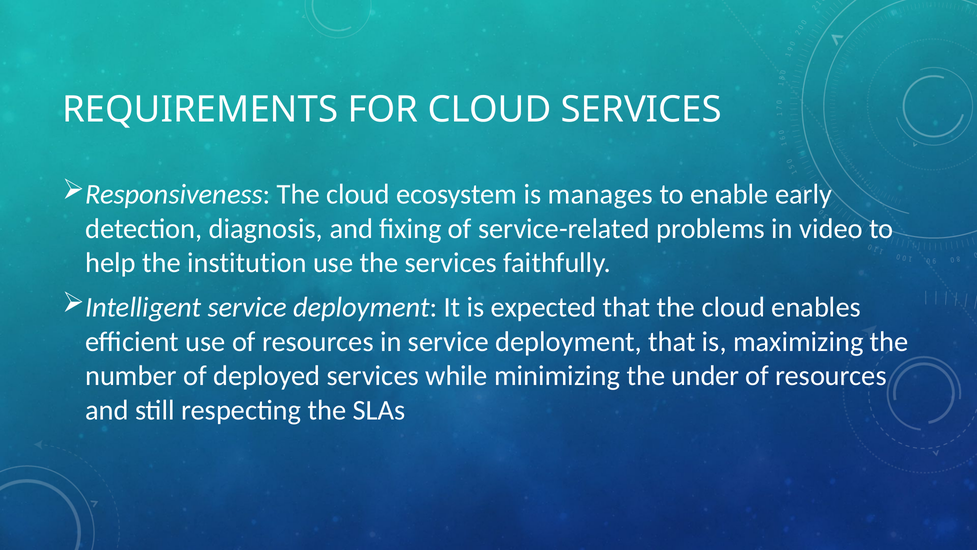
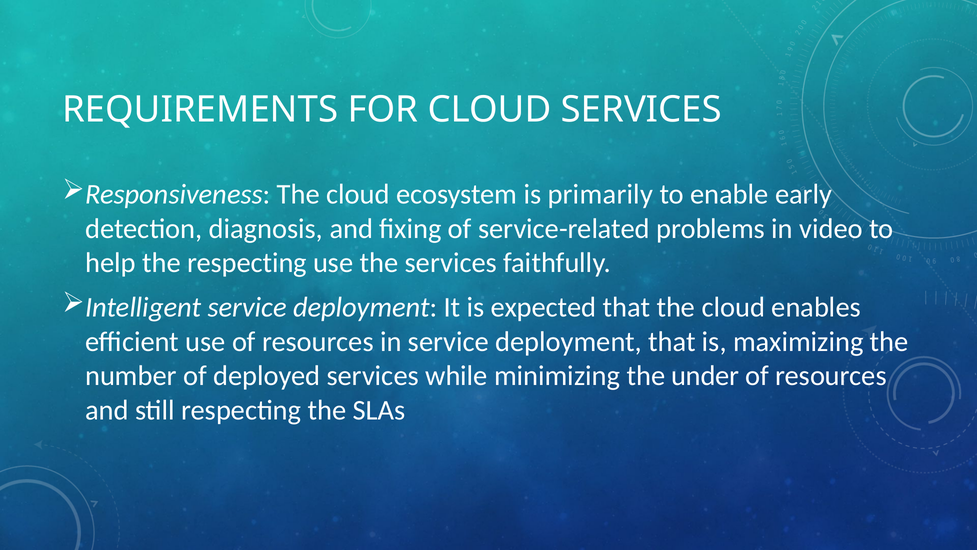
manages: manages -> primarily
the institution: institution -> respecting
